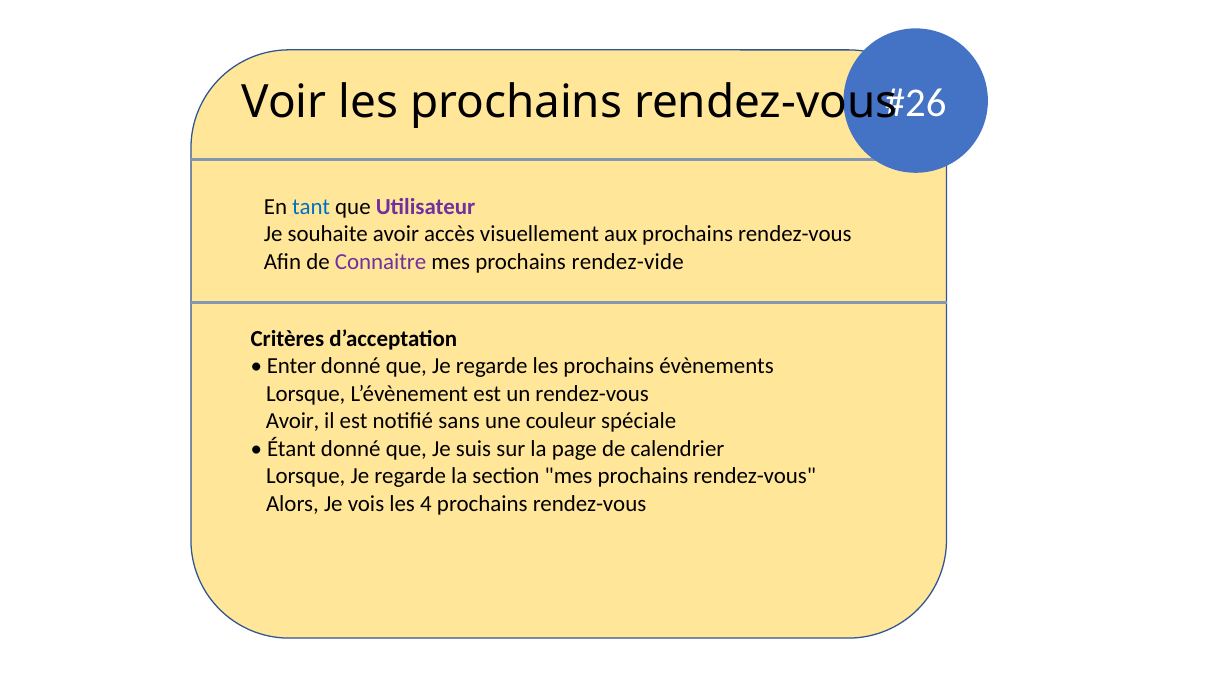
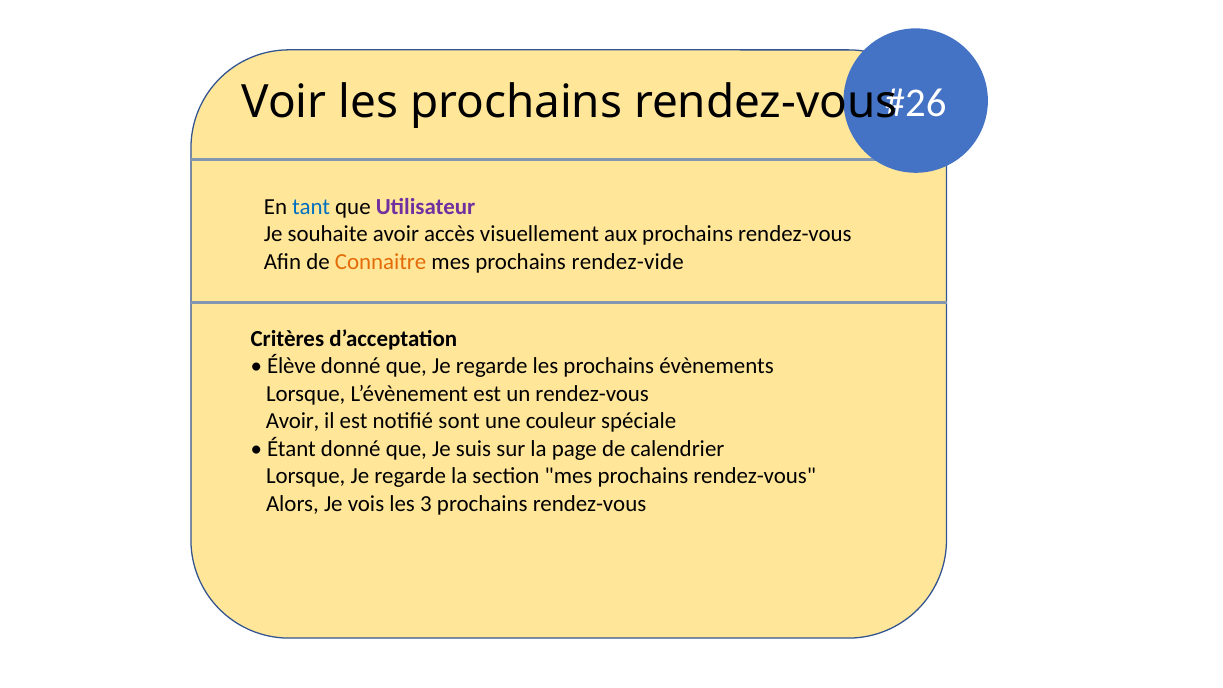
Connaitre colour: purple -> orange
Enter: Enter -> Élève
sans: sans -> sont
4: 4 -> 3
